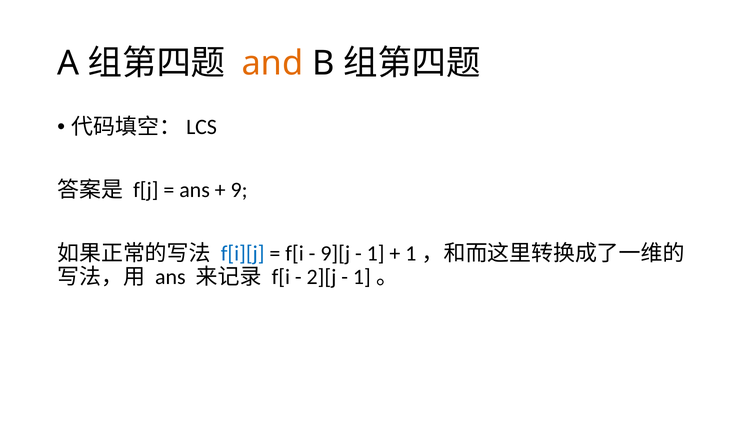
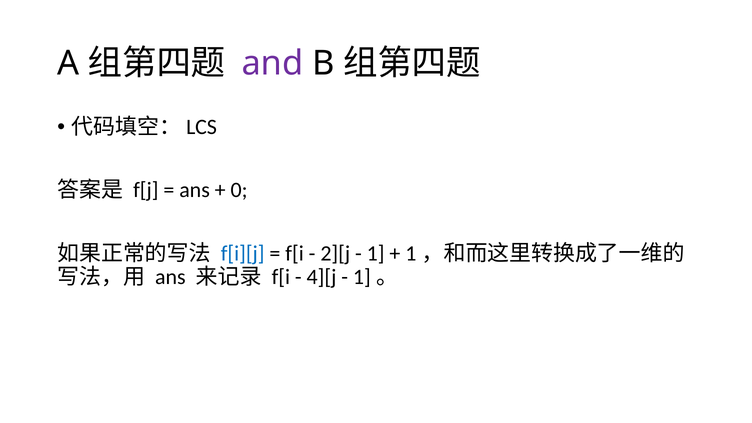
and colour: orange -> purple
9: 9 -> 0
9][j: 9][j -> 2][j
2][j: 2][j -> 4][j
